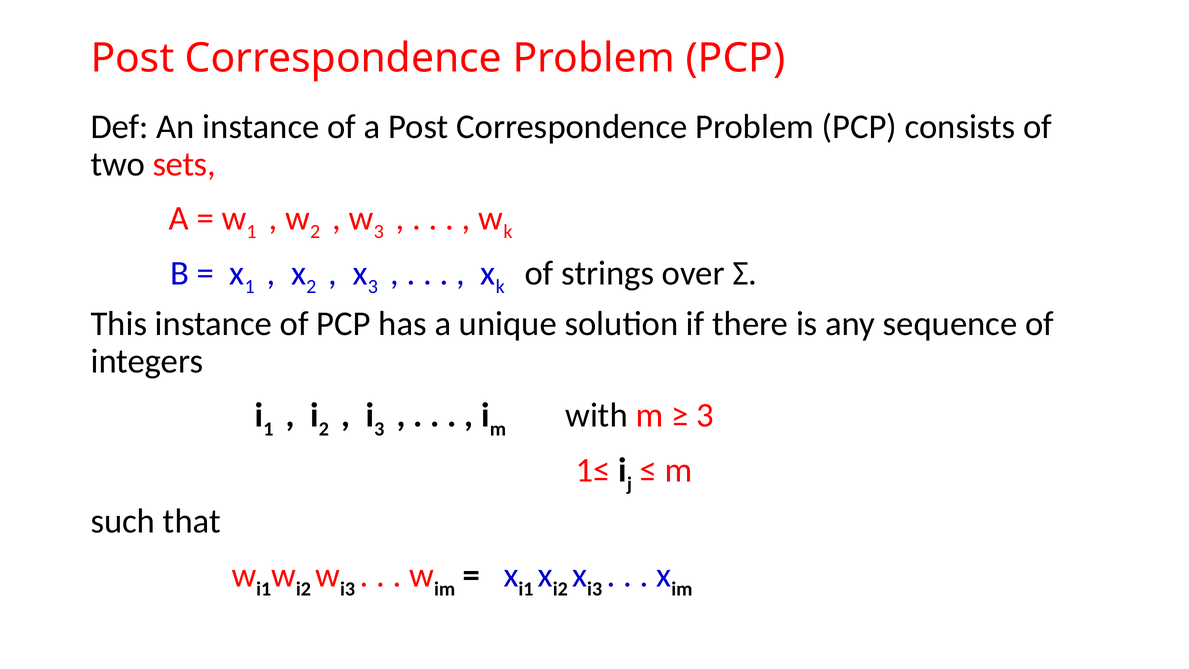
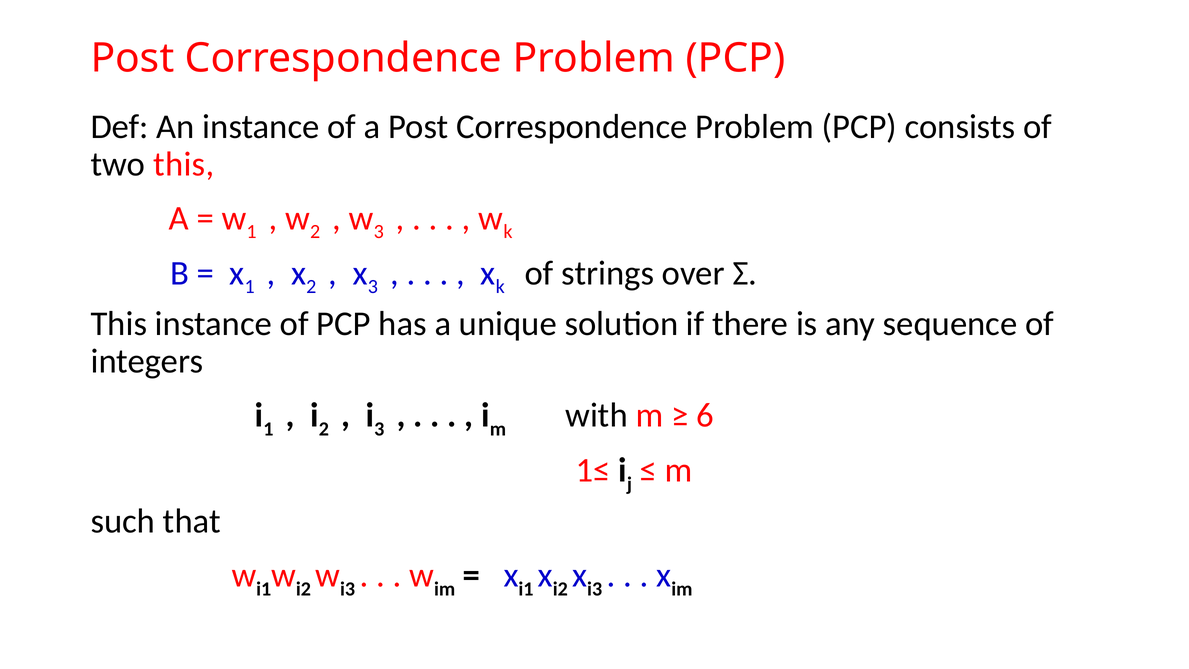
two sets: sets -> this
3 at (705, 415): 3 -> 6
